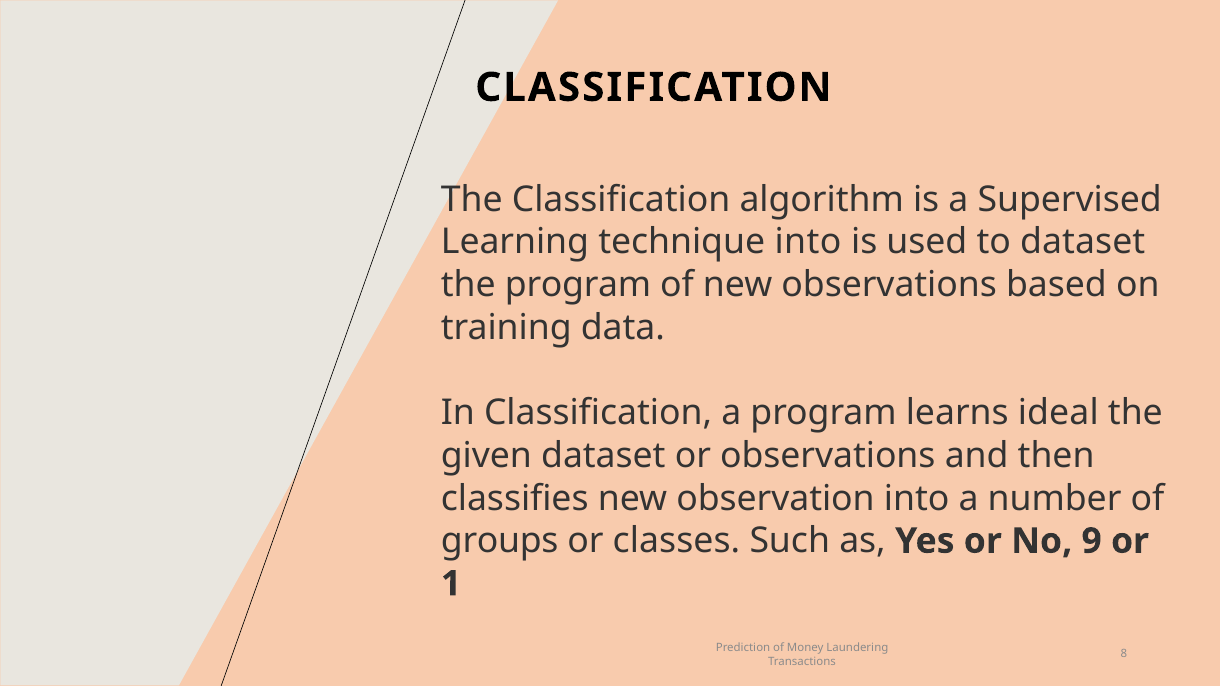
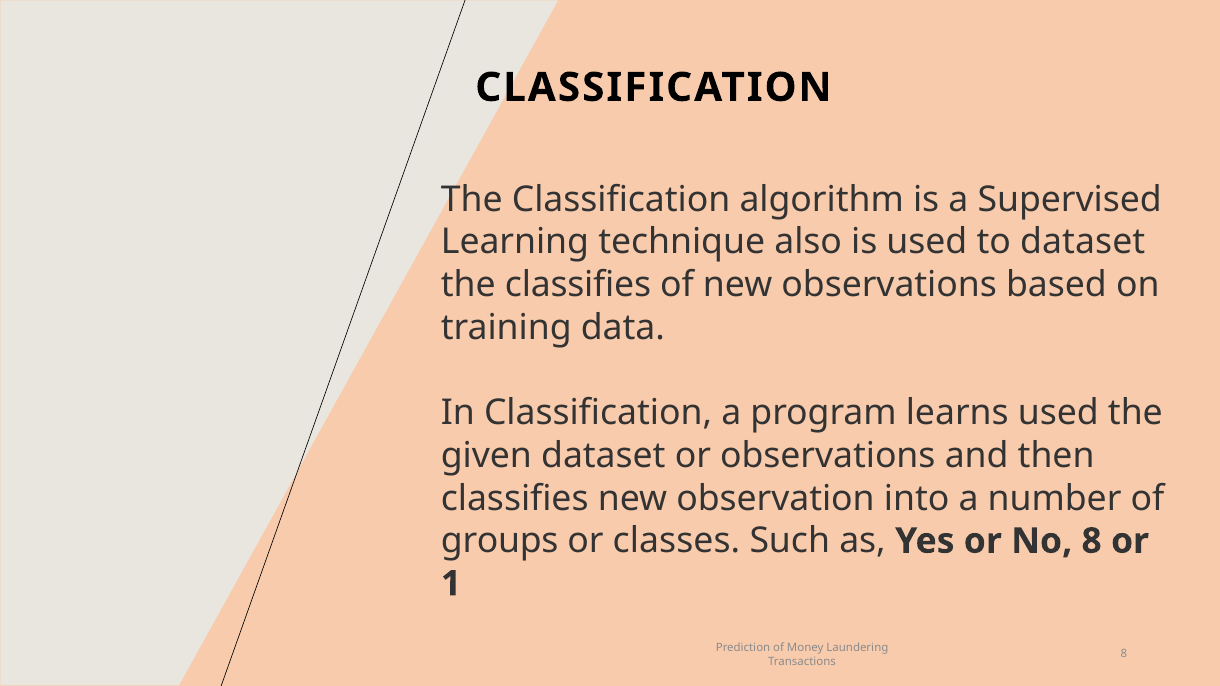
technique into: into -> also
the program: program -> classifies
learns ideal: ideal -> used
No 9: 9 -> 8
